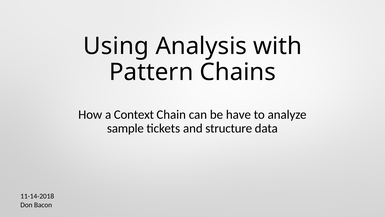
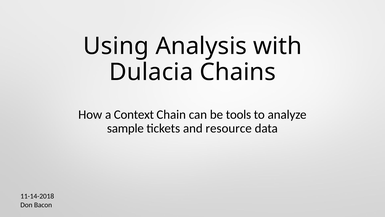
Pattern: Pattern -> Dulacia
have: have -> tools
structure: structure -> resource
